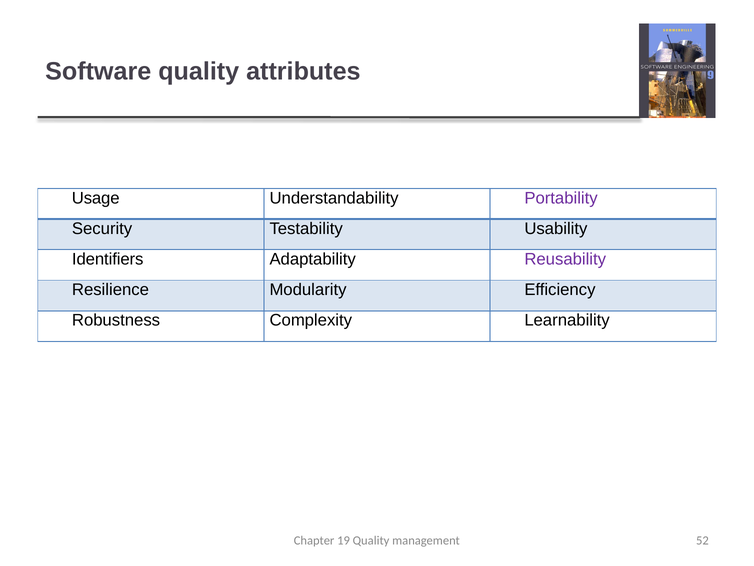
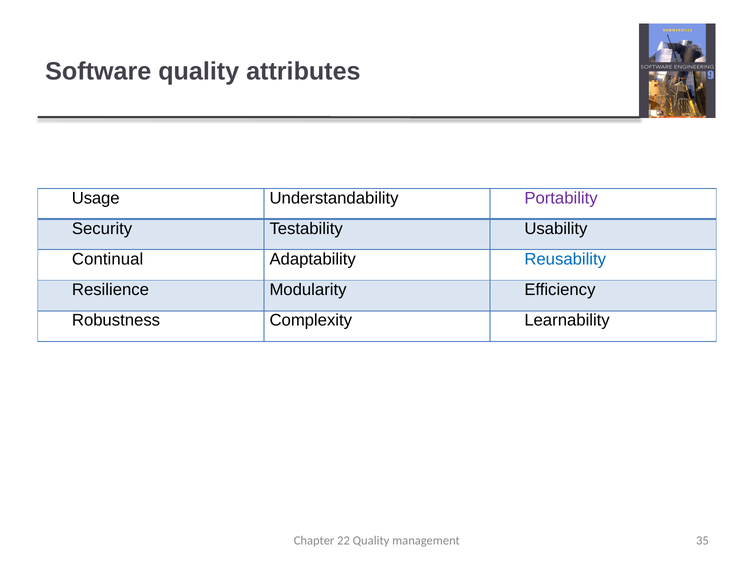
Identifiers: Identifiers -> Continual
Reusability colour: purple -> blue
19: 19 -> 22
52: 52 -> 35
